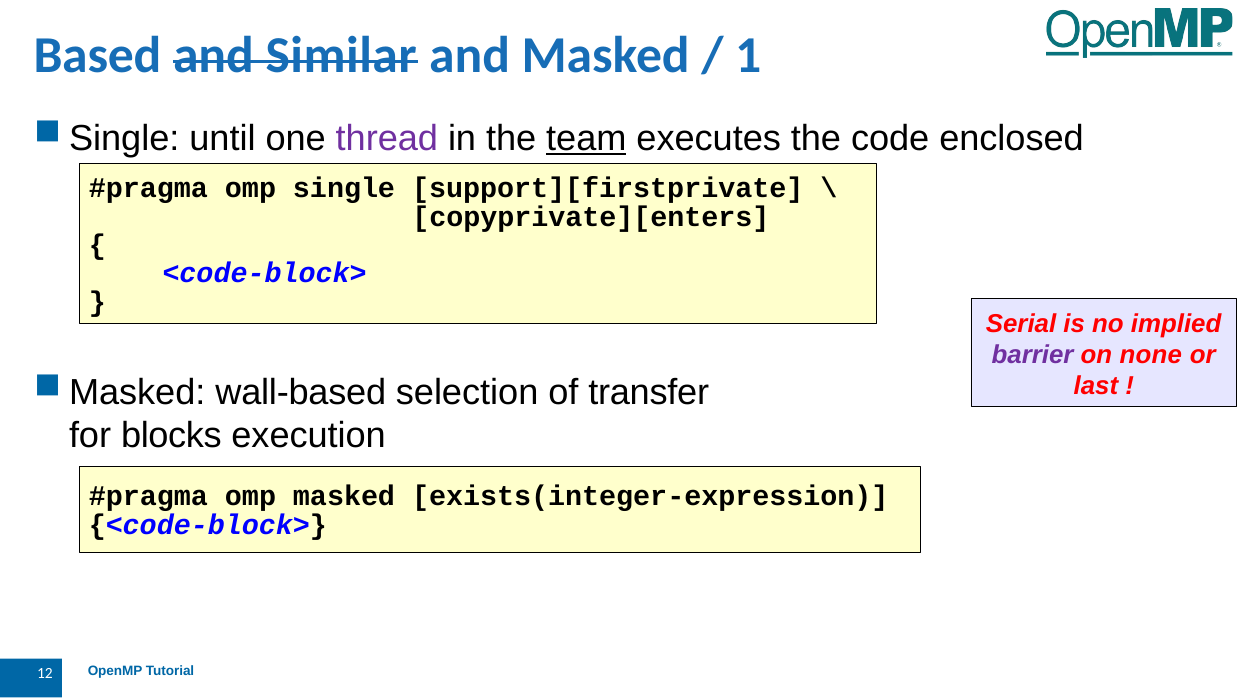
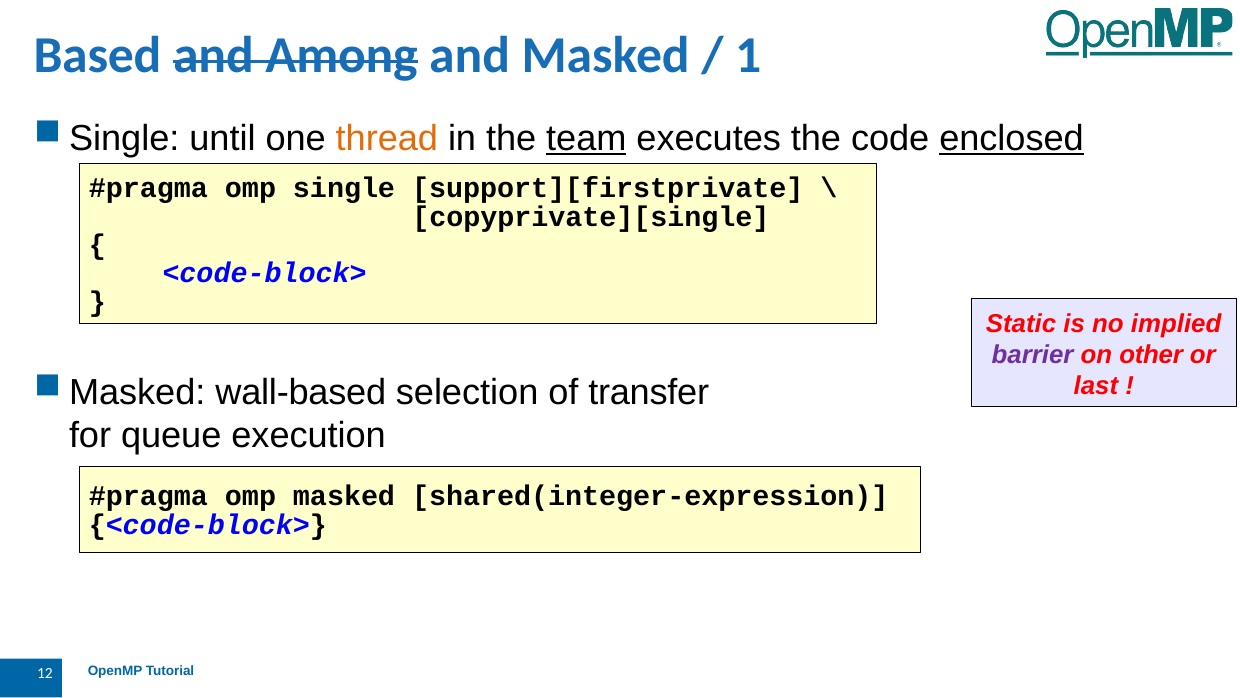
Similar: Similar -> Among
thread colour: purple -> orange
enclosed underline: none -> present
copyprivate][enters: copyprivate][enters -> copyprivate][single
Serial: Serial -> Static
none: none -> other
blocks: blocks -> queue
exists(integer-expression: exists(integer-expression -> shared(integer-expression
